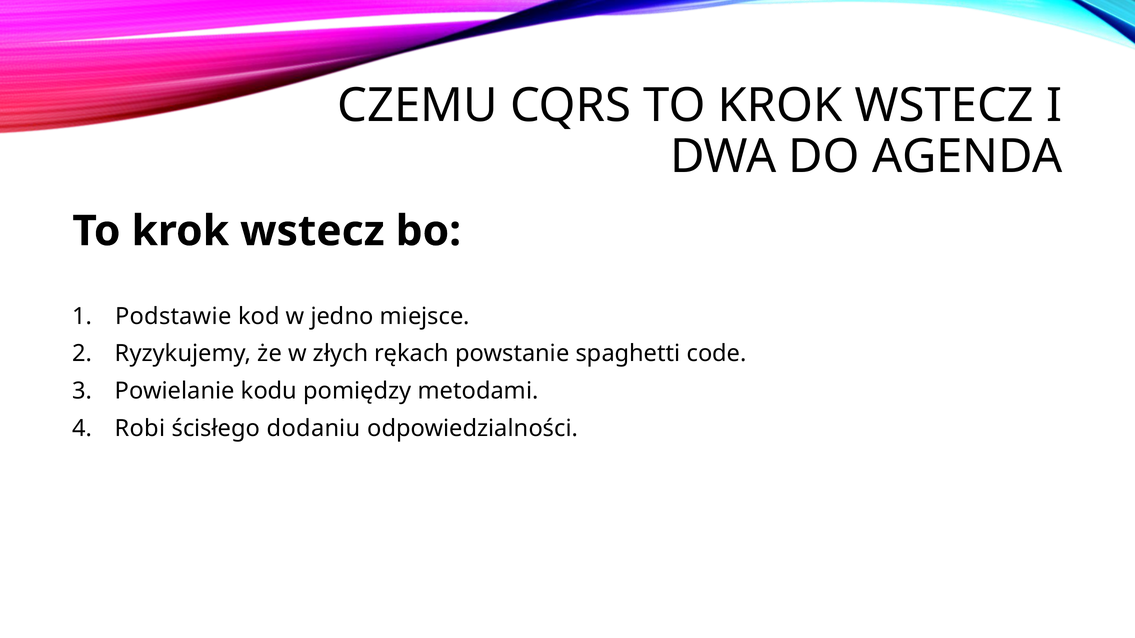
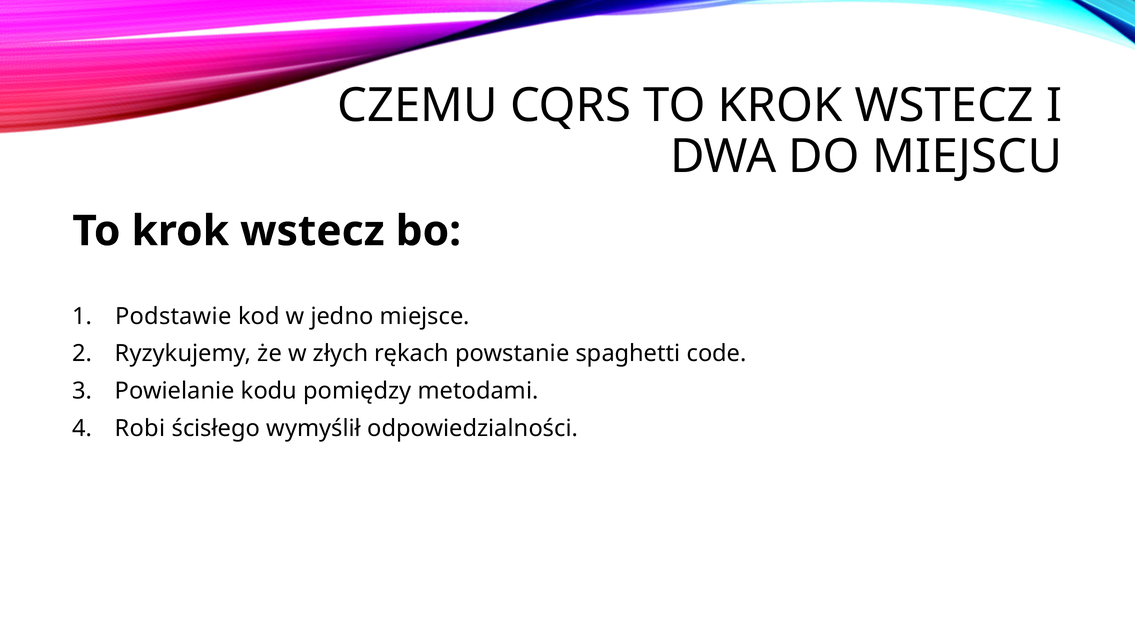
AGENDA: AGENDA -> MIEJSCU
dodaniu: dodaniu -> wymyślił
